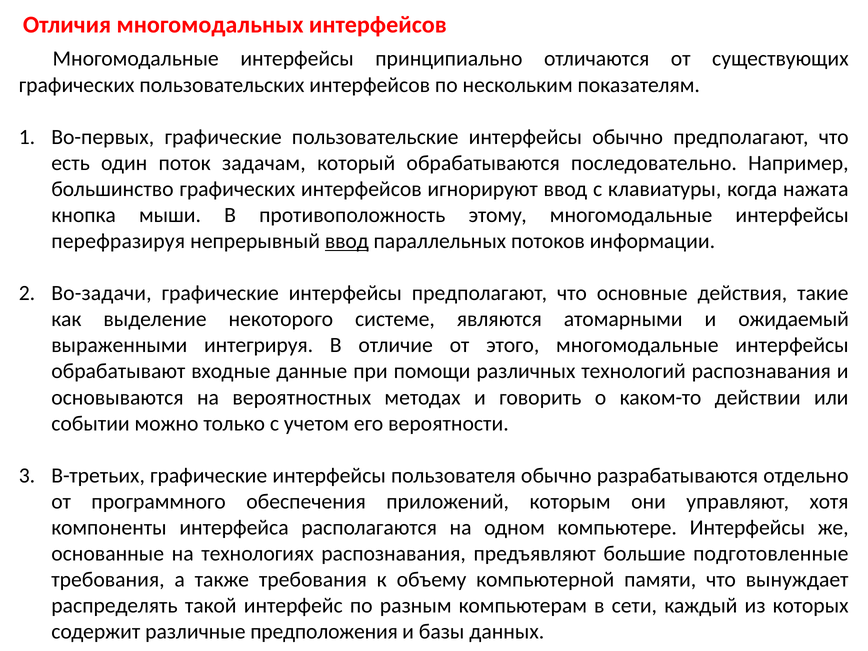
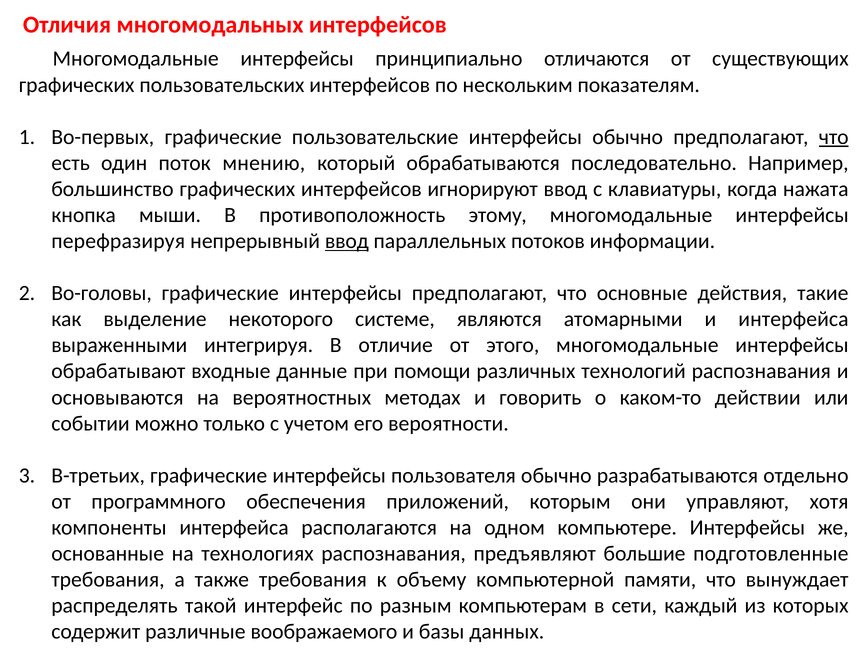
что at (834, 137) underline: none -> present
задачам: задачам -> мнению
Во-задачи: Во-задачи -> Во-головы
и ожидаемый: ожидаемый -> интерфейса
предположения: предположения -> воображаемого
